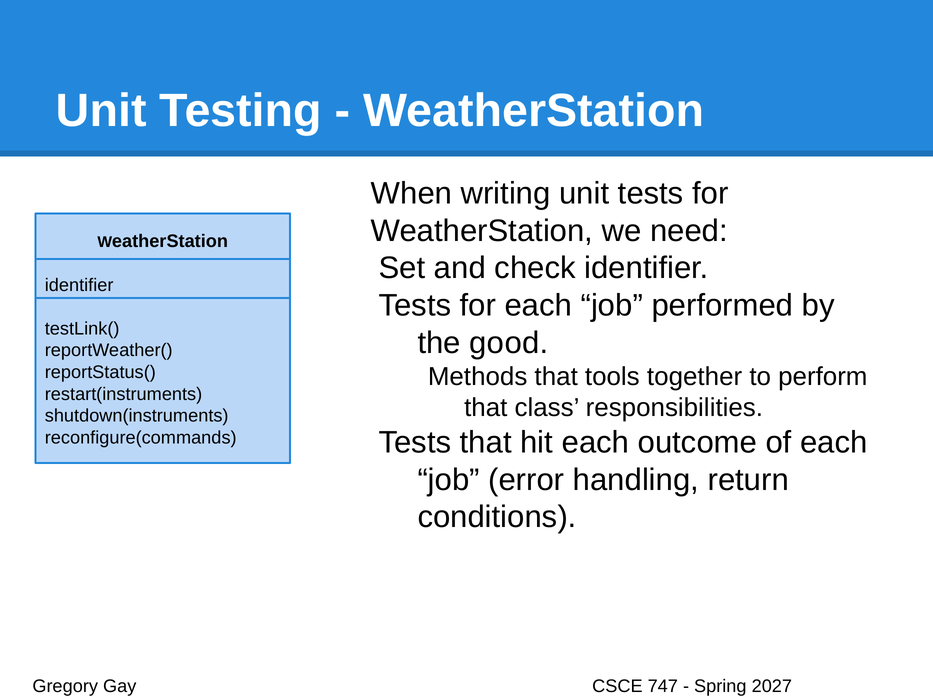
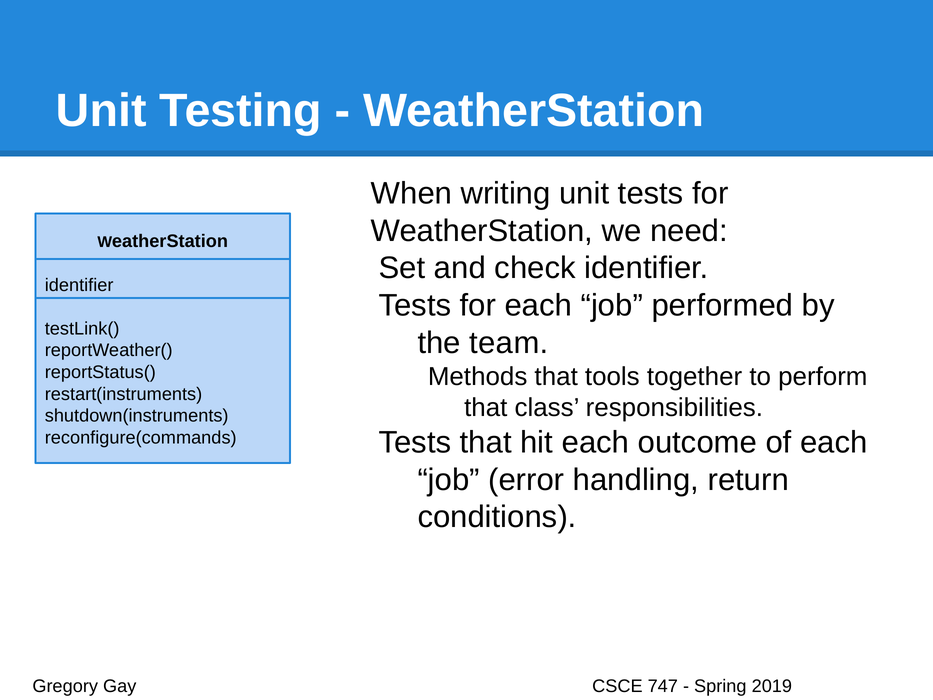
good: good -> team
2027: 2027 -> 2019
